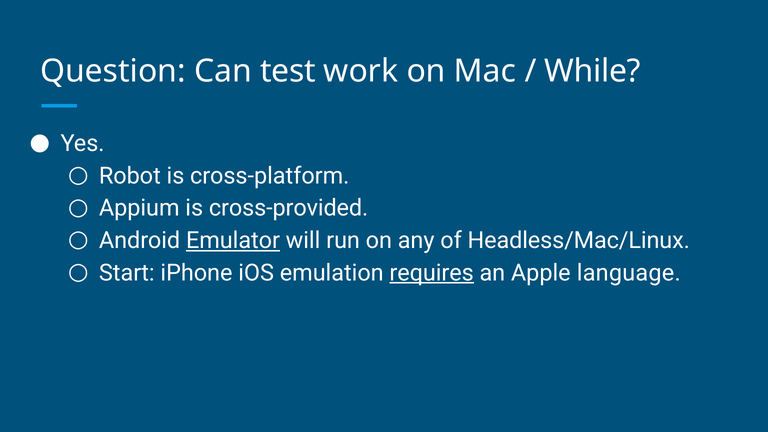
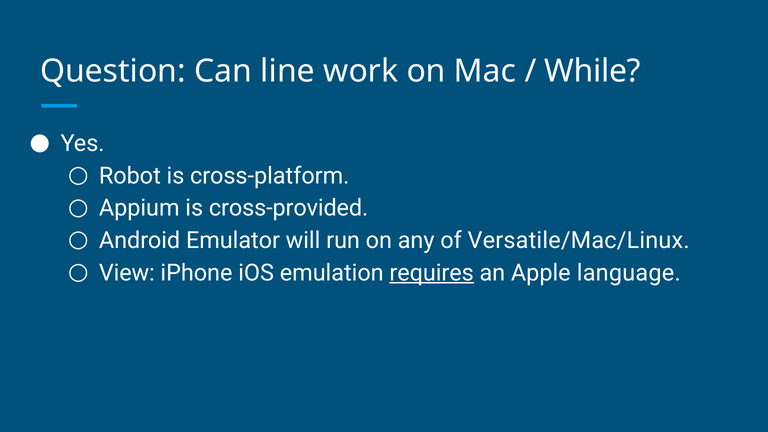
test: test -> line
Emulator underline: present -> none
Headless/Mac/Linux: Headless/Mac/Linux -> Versatile/Mac/Linux
Start: Start -> View
